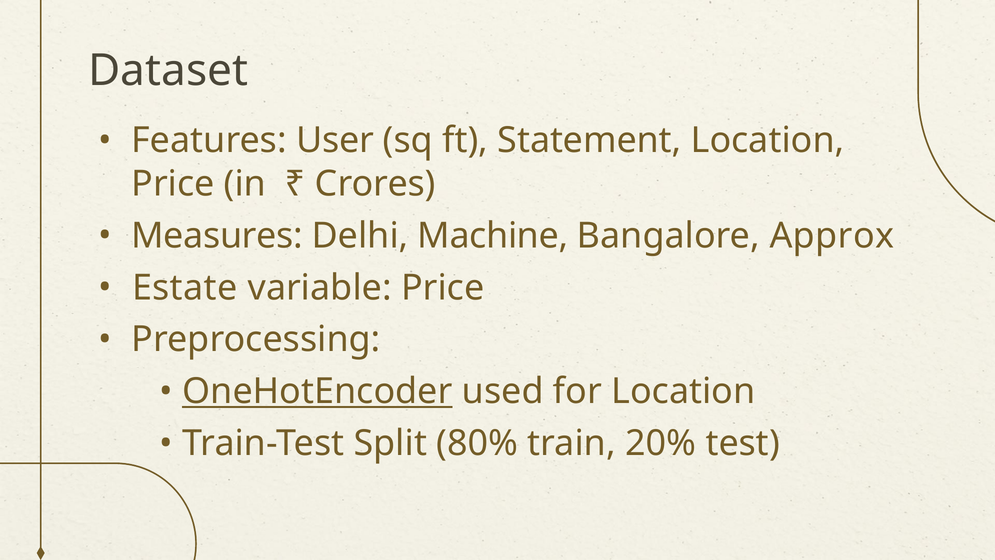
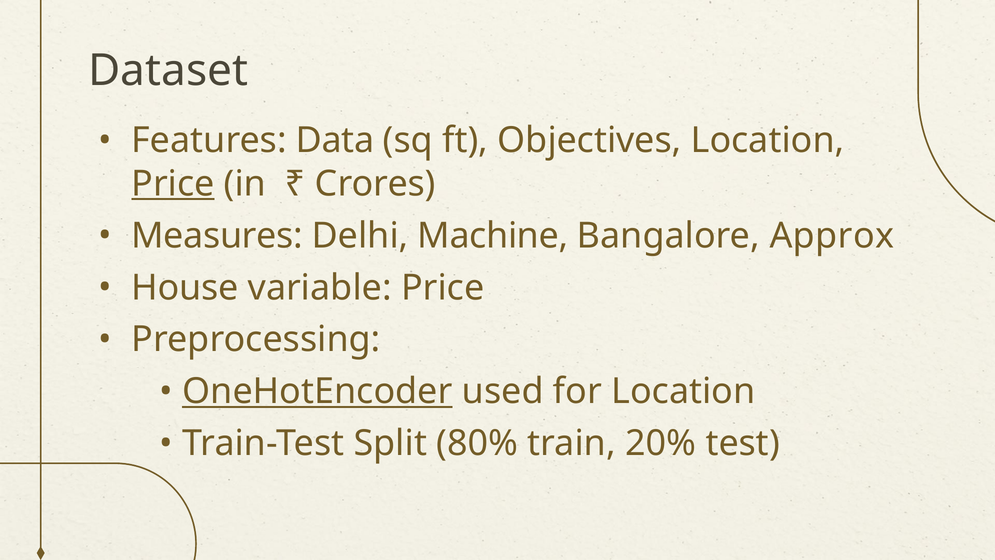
User: User -> Data
Statement: Statement -> Objectives
Price at (173, 184) underline: none -> present
Estate: Estate -> House
